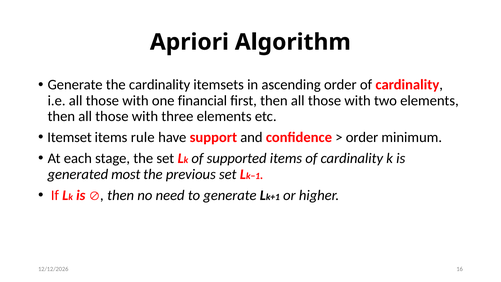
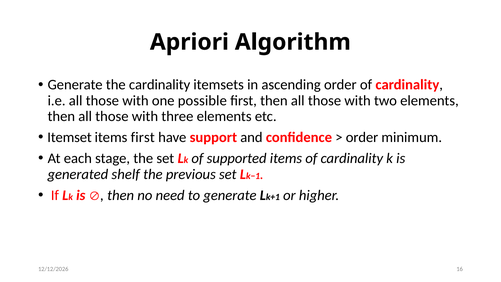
financial: financial -> possible
items rule: rule -> first
most: most -> shelf
